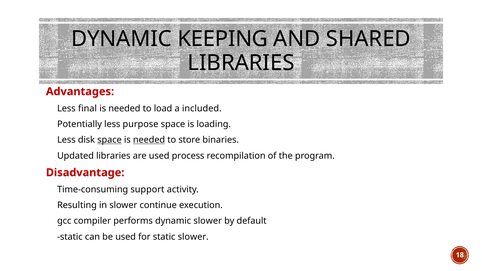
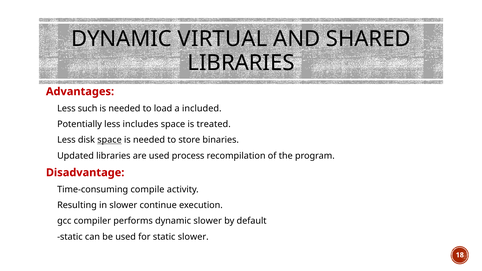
KEEPING: KEEPING -> VIRTUAL
final: final -> such
purpose: purpose -> includes
loading: loading -> treated
needed at (149, 140) underline: present -> none
support: support -> compile
